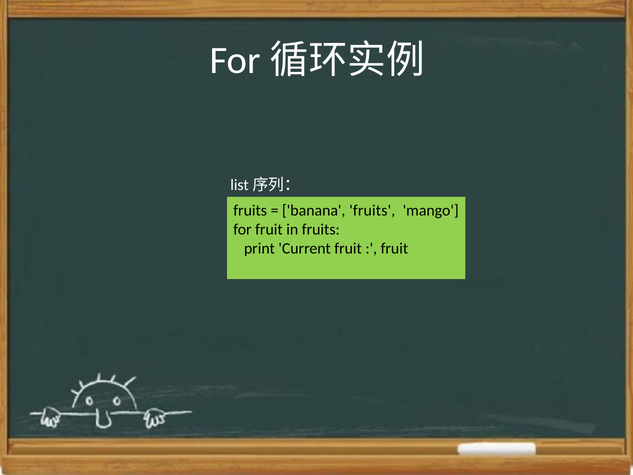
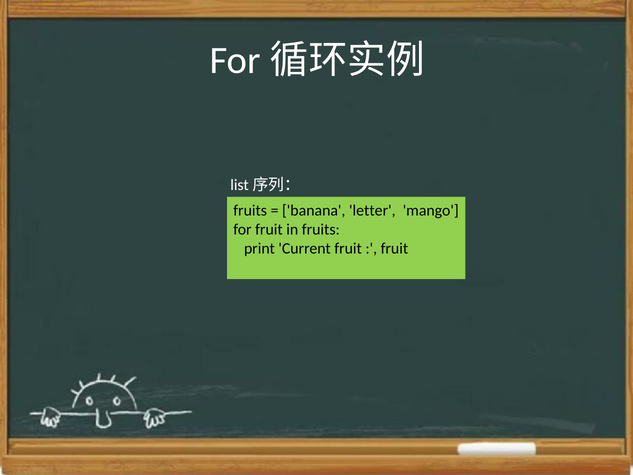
banana fruits: fruits -> letter
